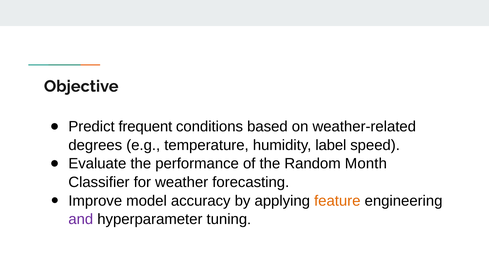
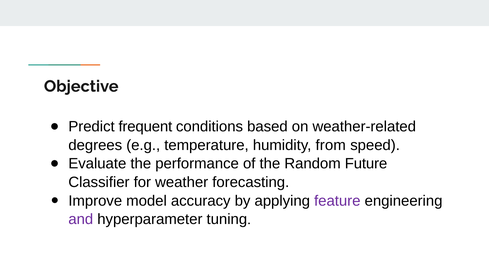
label: label -> from
Month: Month -> Future
feature colour: orange -> purple
